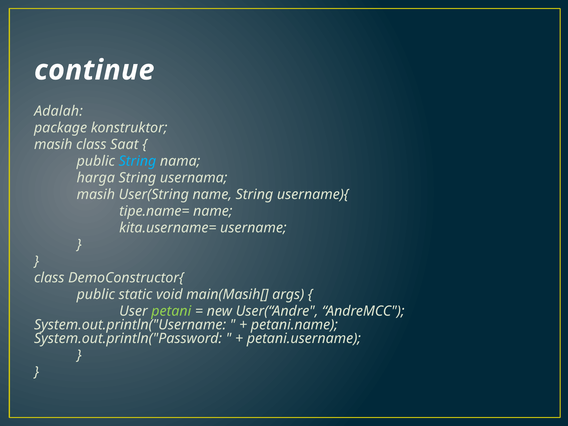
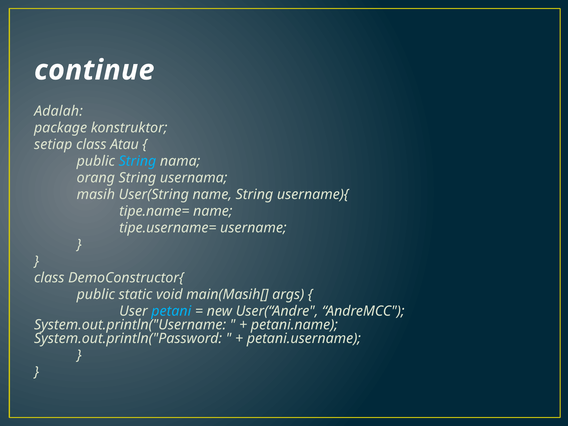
masih at (53, 145): masih -> setiap
Saat: Saat -> Atau
harga: harga -> orang
kita.username=: kita.username= -> tipe.username=
petani colour: light green -> light blue
